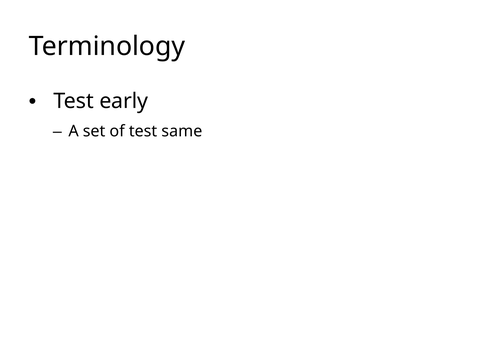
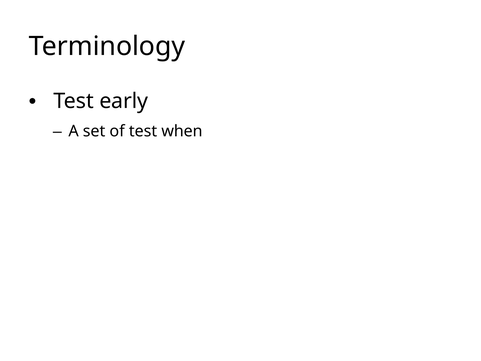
same: same -> when
